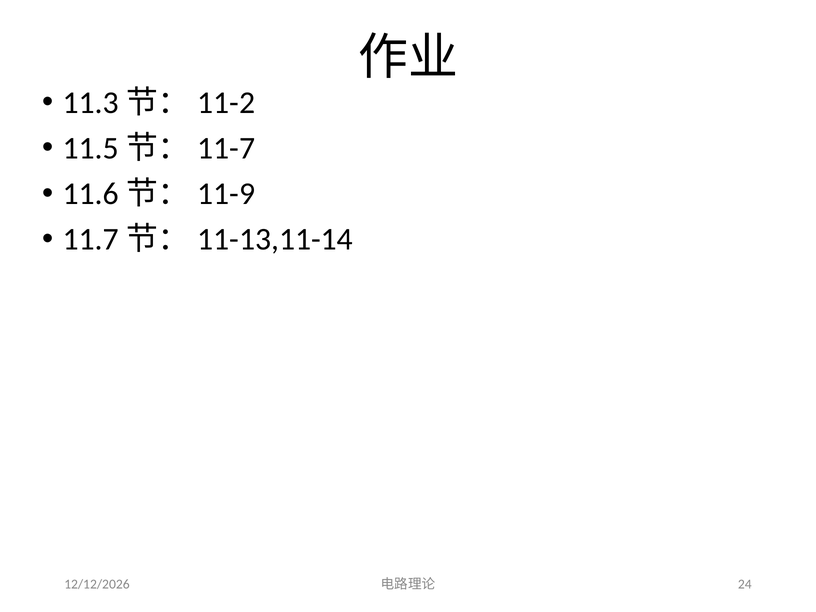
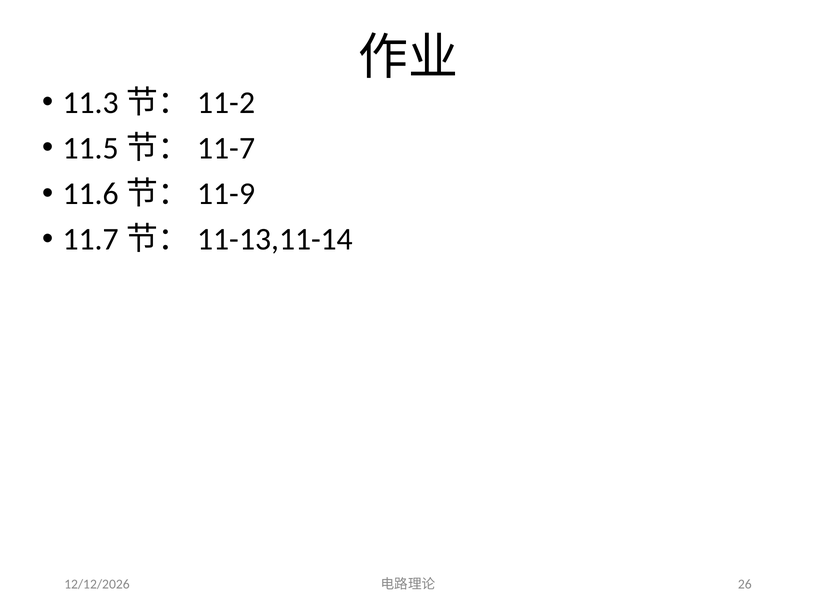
24: 24 -> 26
